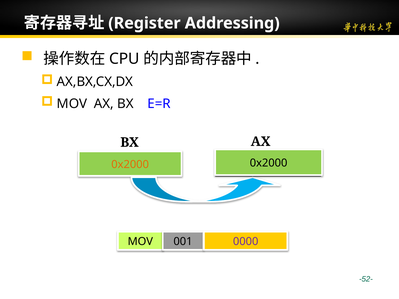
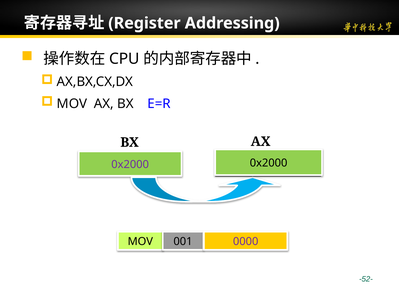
0x2000 at (130, 165) colour: orange -> purple
